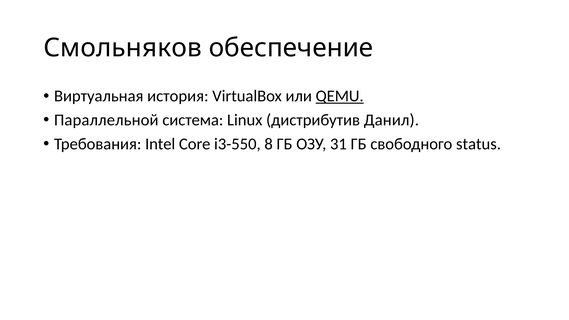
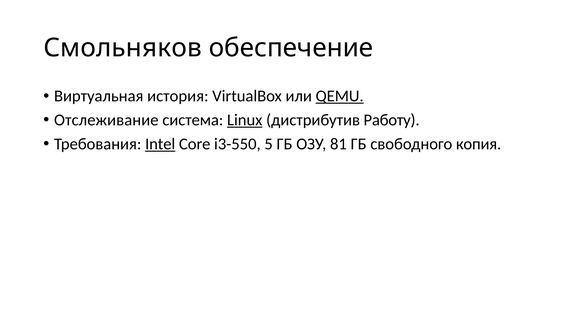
Параллельной: Параллельной -> Отслеживание
Linux underline: none -> present
Данил: Данил -> Работу
Intel underline: none -> present
8: 8 -> 5
31: 31 -> 81
status: status -> копия
